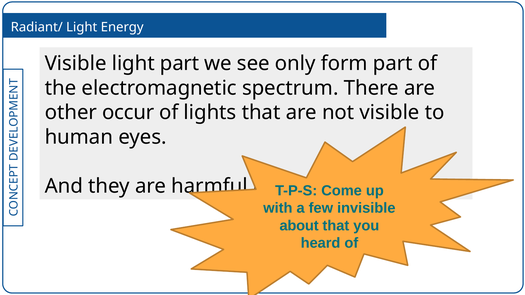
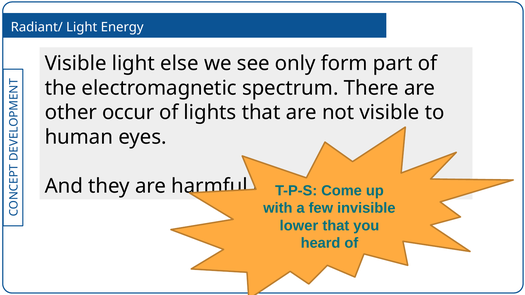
light part: part -> else
about: about -> lower
